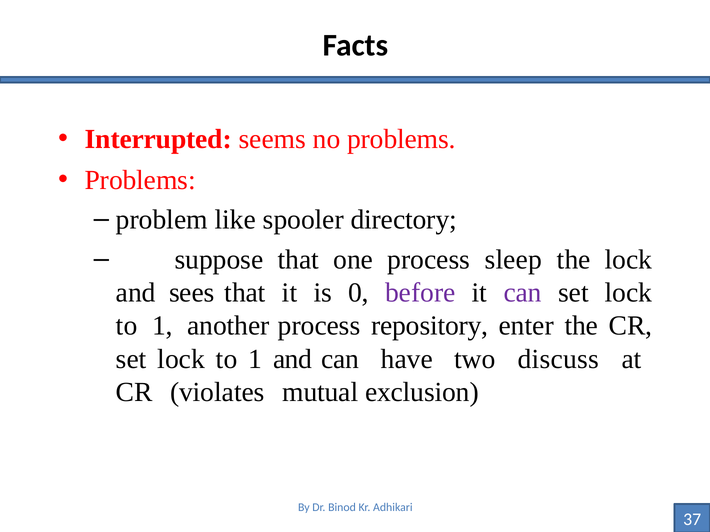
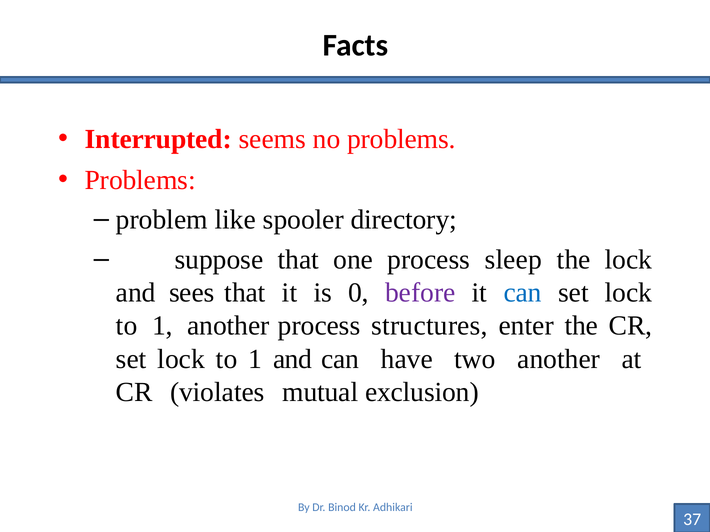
can at (523, 293) colour: purple -> blue
repository: repository -> structures
two discuss: discuss -> another
